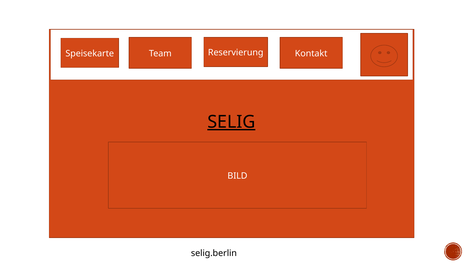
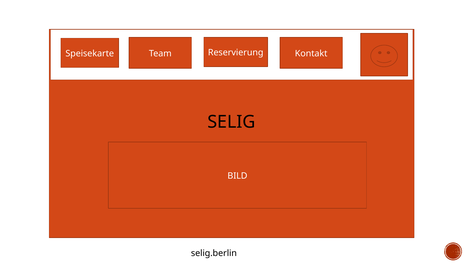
SELIG underline: present -> none
